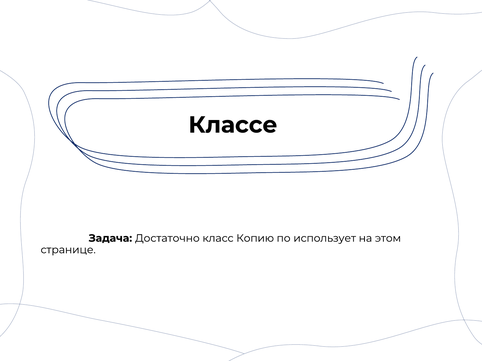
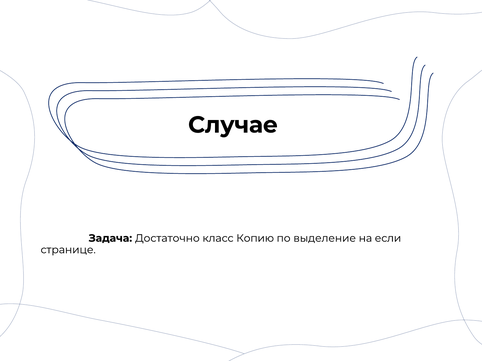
Классе: Классе -> Случае
использует: использует -> выделение
этом: этом -> если
